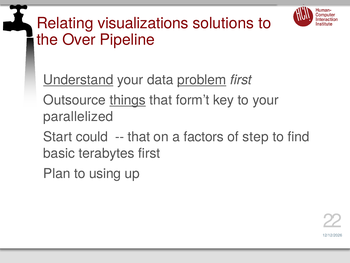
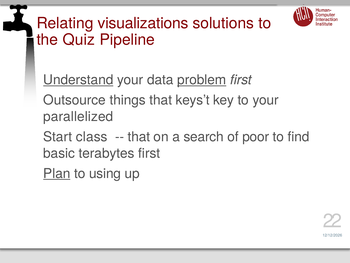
Over: Over -> Quiz
things underline: present -> none
form’t: form’t -> keys’t
could: could -> class
factors: factors -> search
step: step -> poor
Plan underline: none -> present
